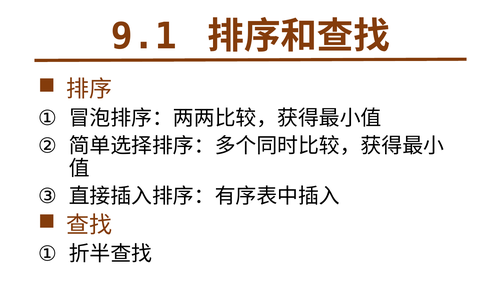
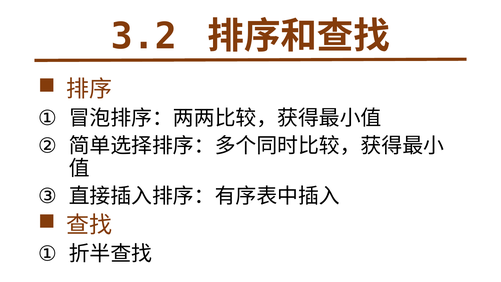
9.1: 9.1 -> 3.2
